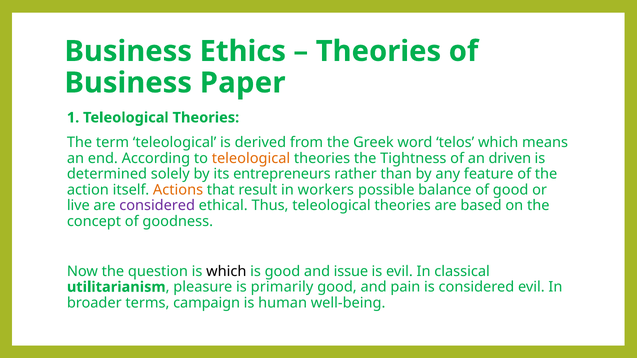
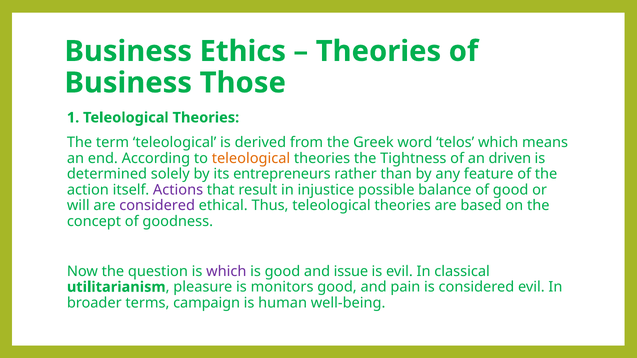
Paper: Paper -> Those
Actions colour: orange -> purple
workers: workers -> injustice
live: live -> will
which at (226, 271) colour: black -> purple
primarily: primarily -> monitors
